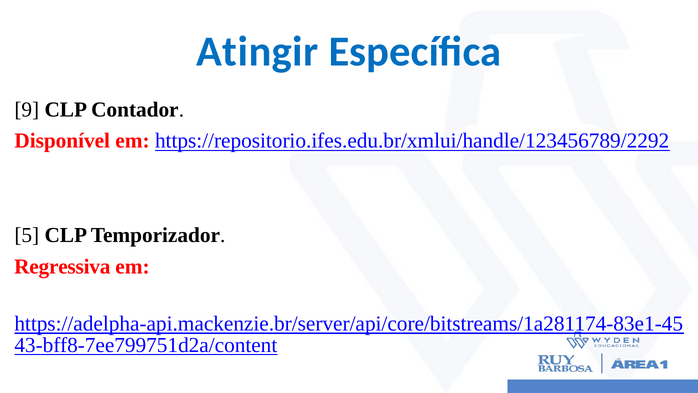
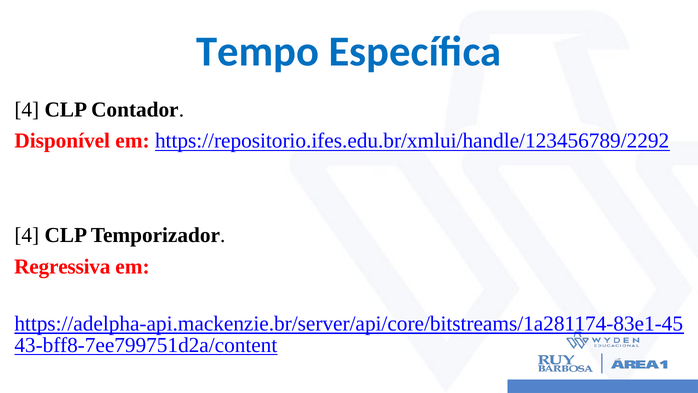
Atingir: Atingir -> Tempo
9 at (27, 109): 9 -> 4
5 at (27, 235): 5 -> 4
